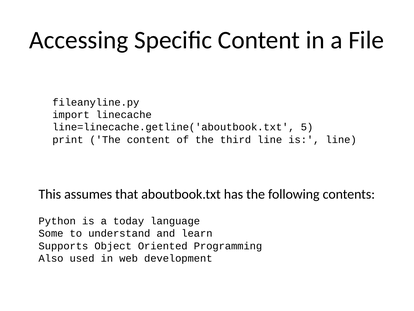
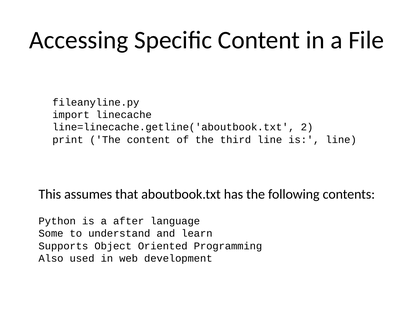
5: 5 -> 2
today: today -> after
